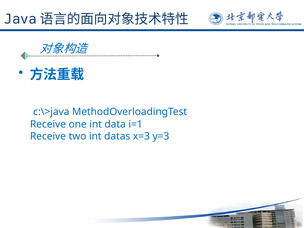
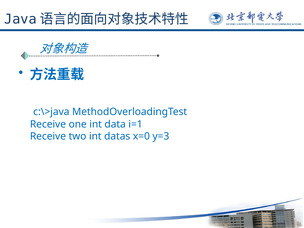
x=3: x=3 -> x=0
